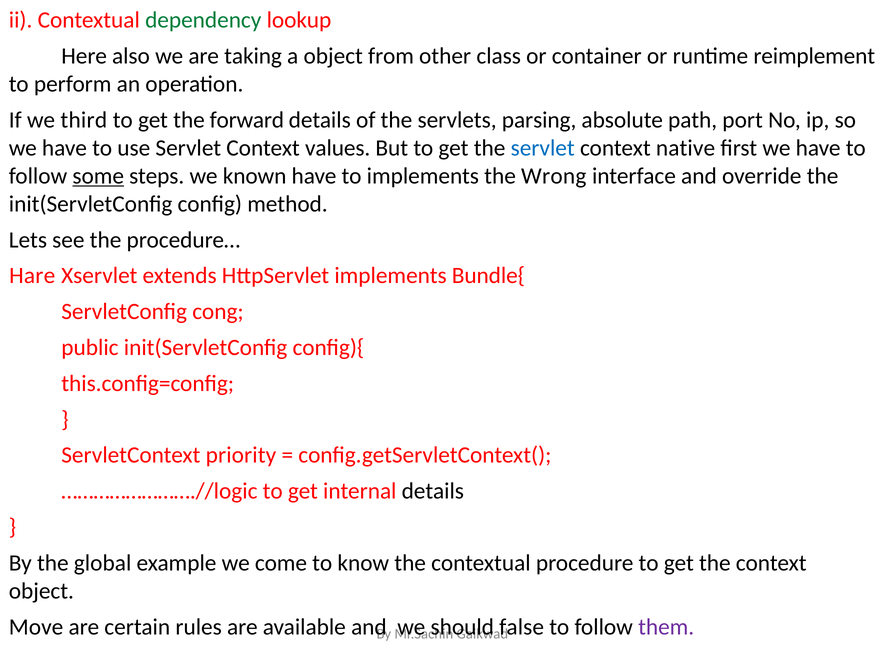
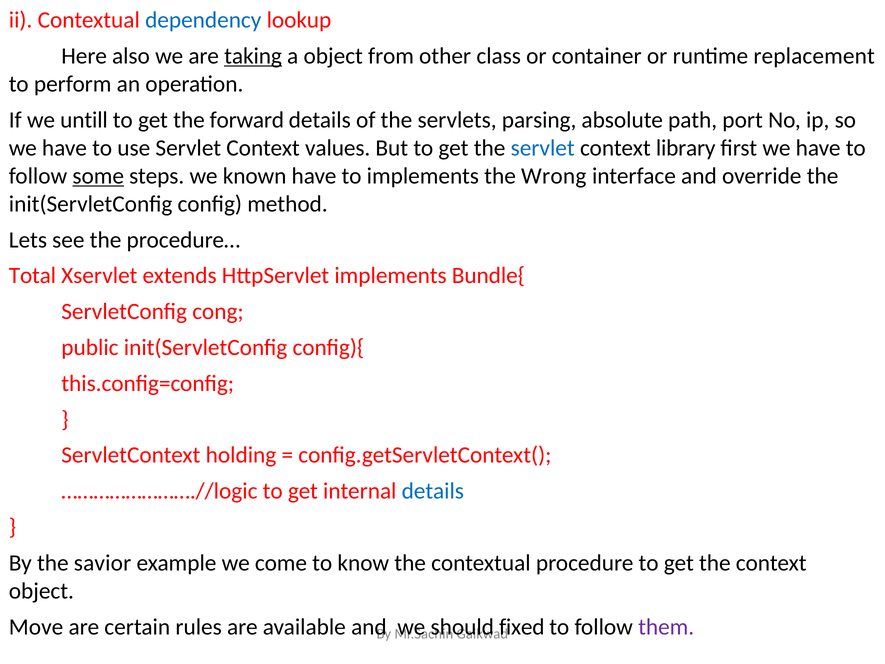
dependency colour: green -> blue
taking underline: none -> present
reimplement: reimplement -> replacement
third: third -> untill
native: native -> library
Hare: Hare -> Total
priority: priority -> holding
details at (433, 491) colour: black -> blue
global: global -> savior
false: false -> fixed
